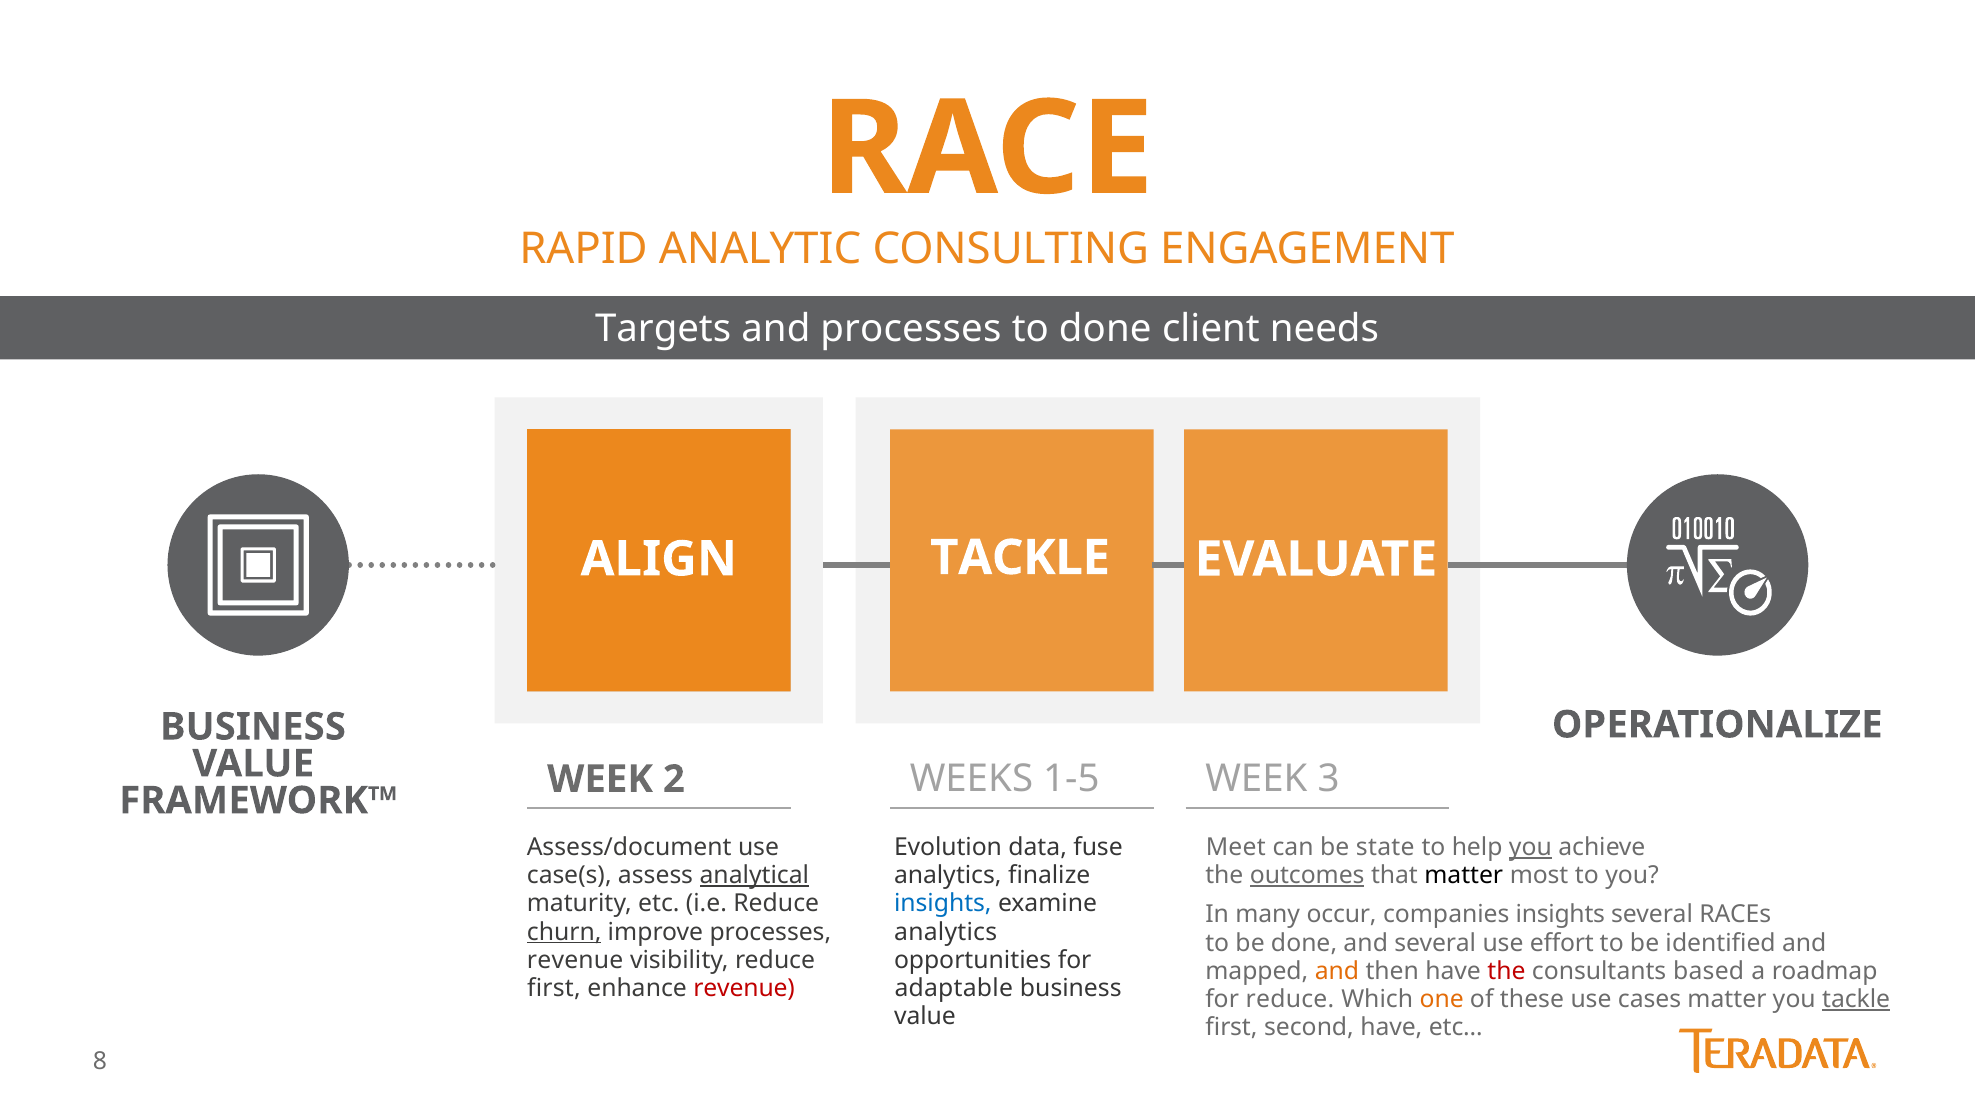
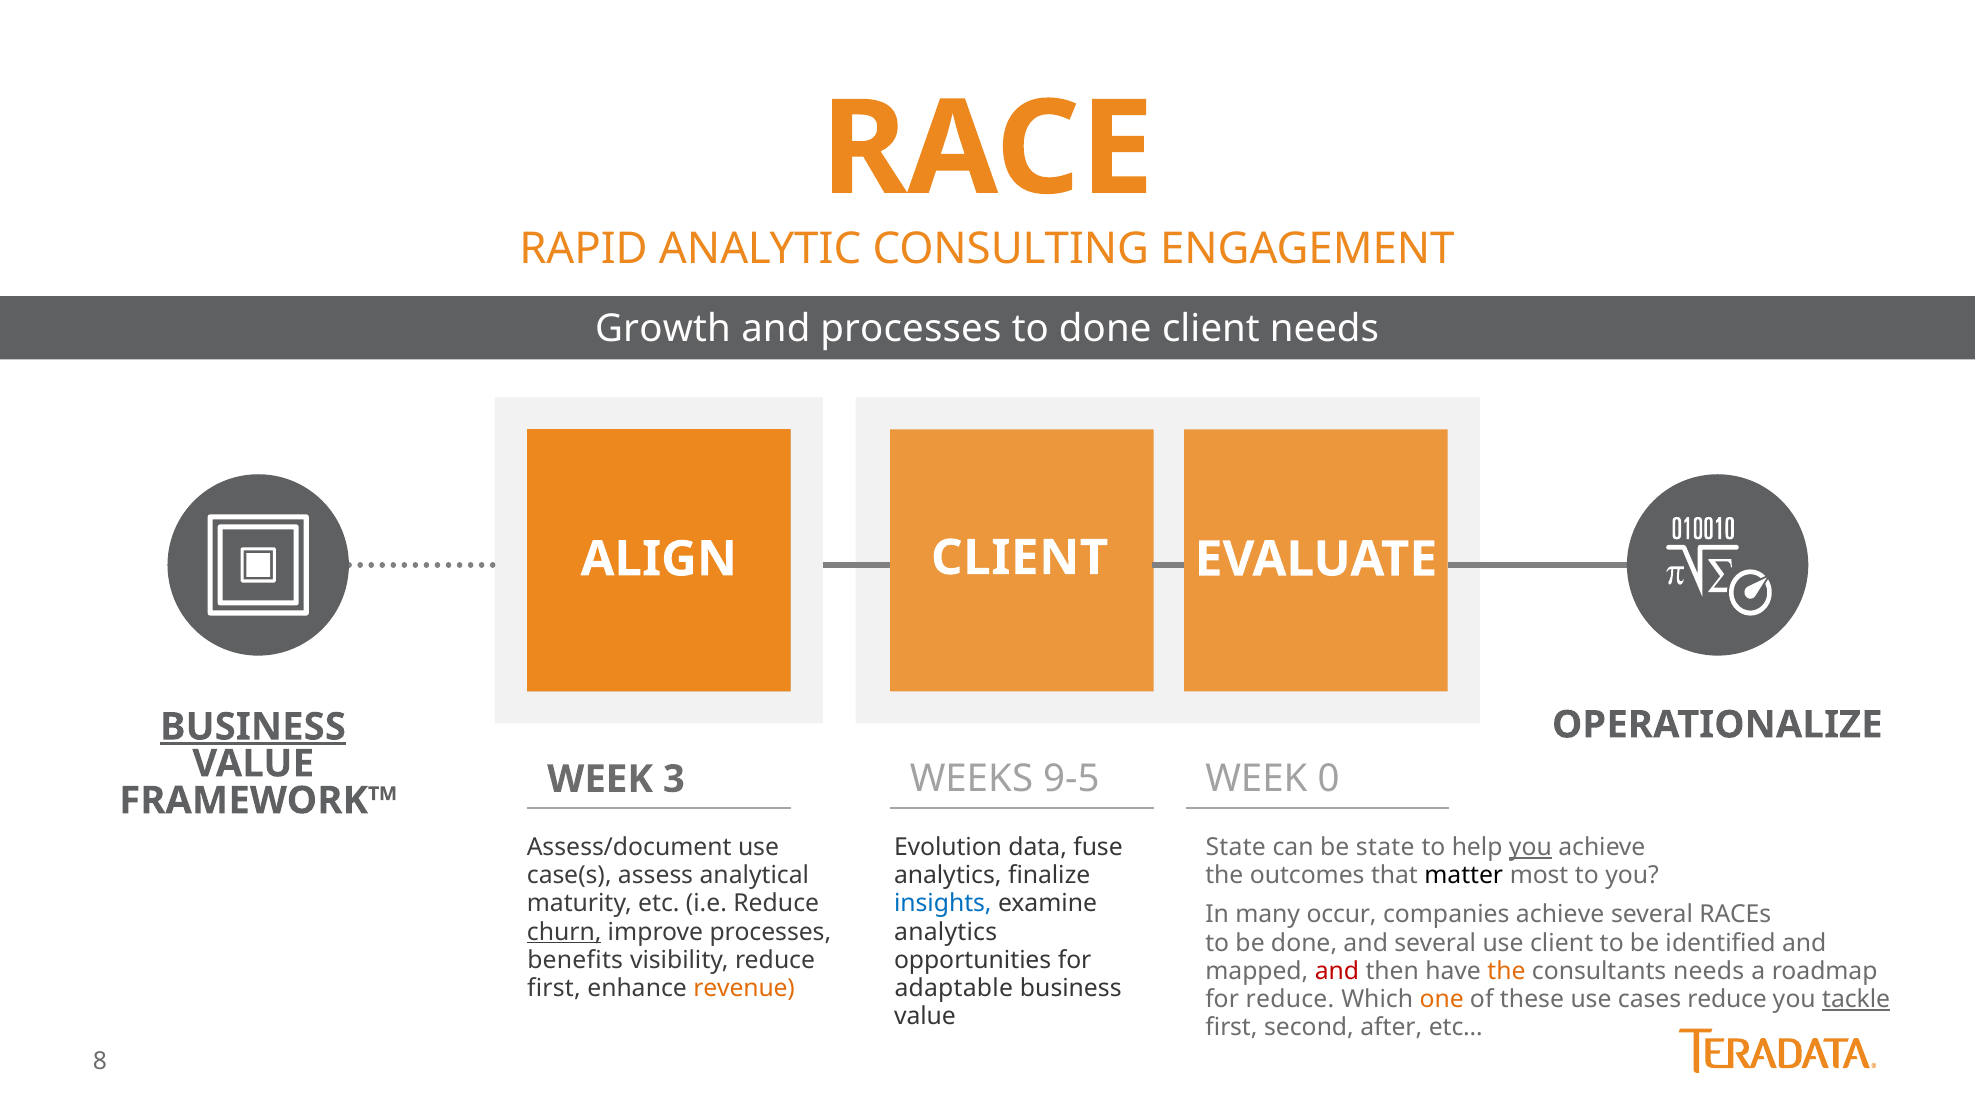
Targets: Targets -> Growth
TACKLE at (1020, 558): TACKLE -> CLIENT
BUSINESS at (253, 727) underline: none -> present
2: 2 -> 3
1-5: 1-5 -> 9-5
3: 3 -> 0
Meet at (1236, 847): Meet -> State
analytical underline: present -> none
outcomes underline: present -> none
companies insights: insights -> achieve
use effort: effort -> client
revenue at (575, 960): revenue -> benefits
and at (1337, 971) colour: orange -> red
the at (1506, 971) colour: red -> orange
consultants based: based -> needs
revenue at (744, 988) colour: red -> orange
cases matter: matter -> reduce
second have: have -> after
